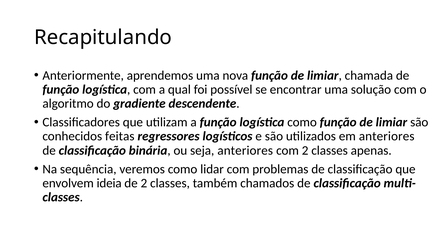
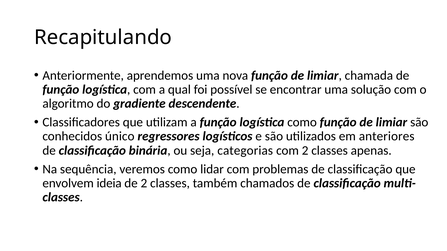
feitas: feitas -> único
seja anteriores: anteriores -> categorias
